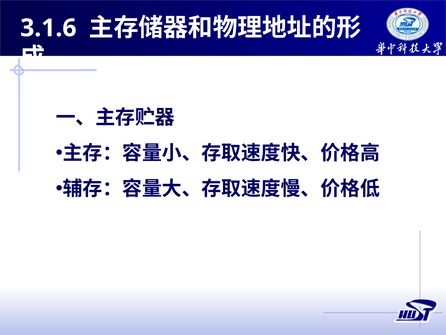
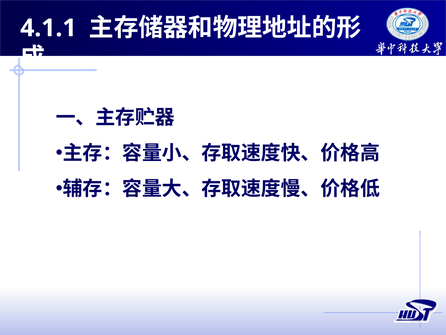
3.1.6: 3.1.6 -> 4.1.1
